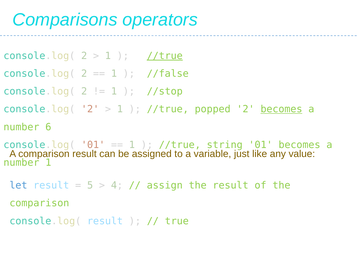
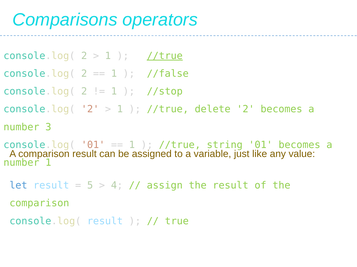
popped: popped -> delete
becomes at (281, 110) underline: present -> none
6: 6 -> 3
